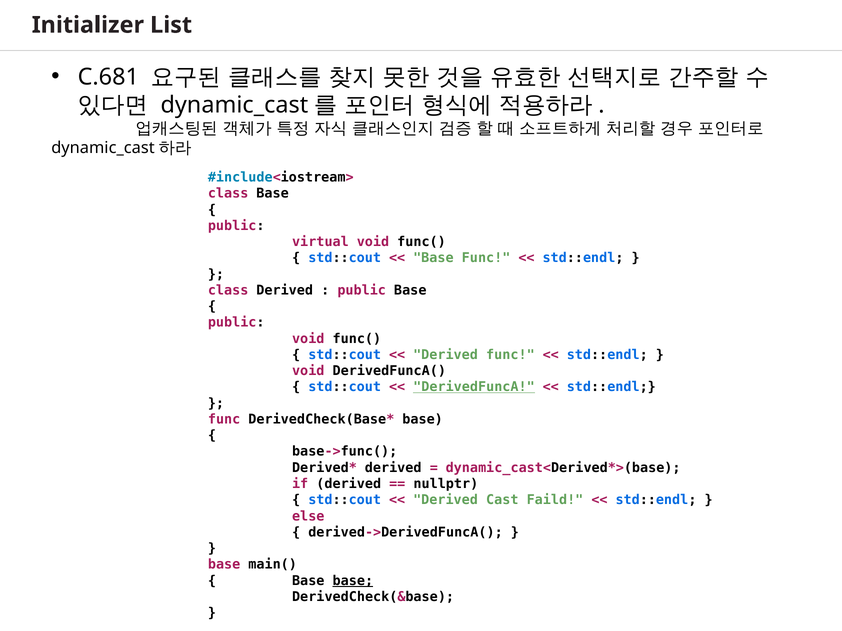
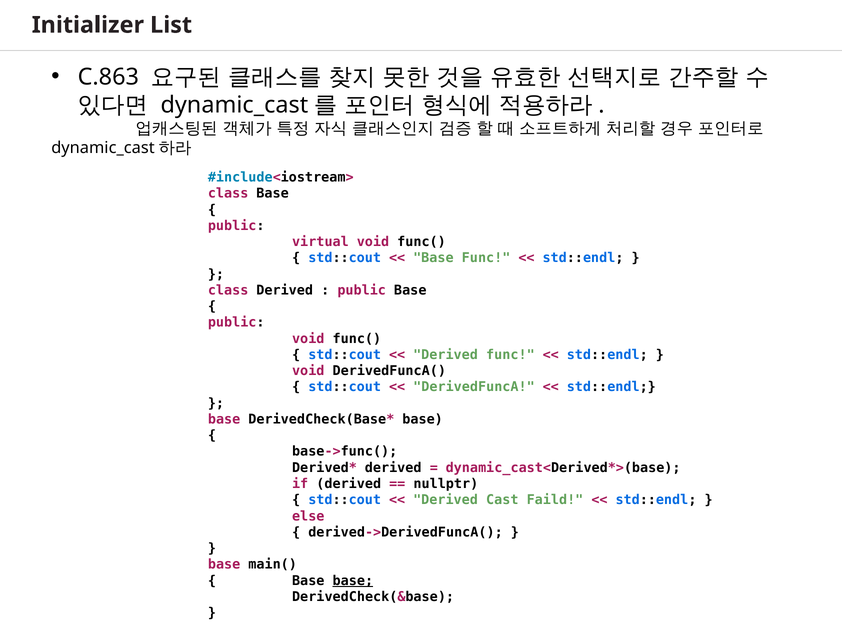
C.681: C.681 -> C.863
DerivedFuncA underline: present -> none
func at (224, 420): func -> base
